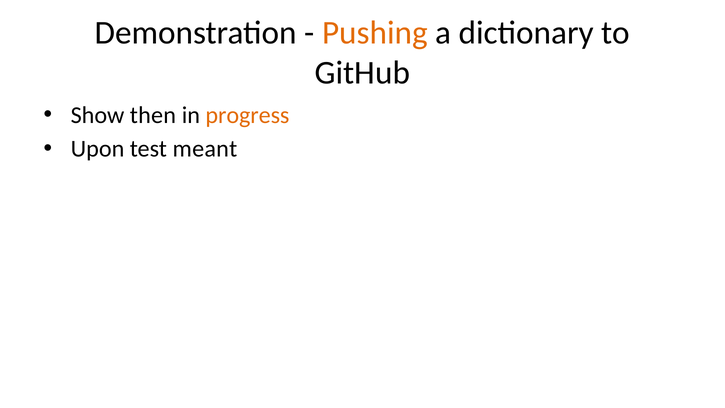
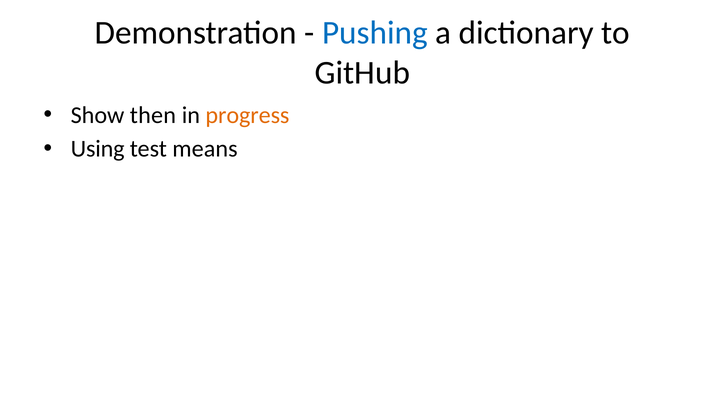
Pushing colour: orange -> blue
Upon: Upon -> Using
meant: meant -> means
